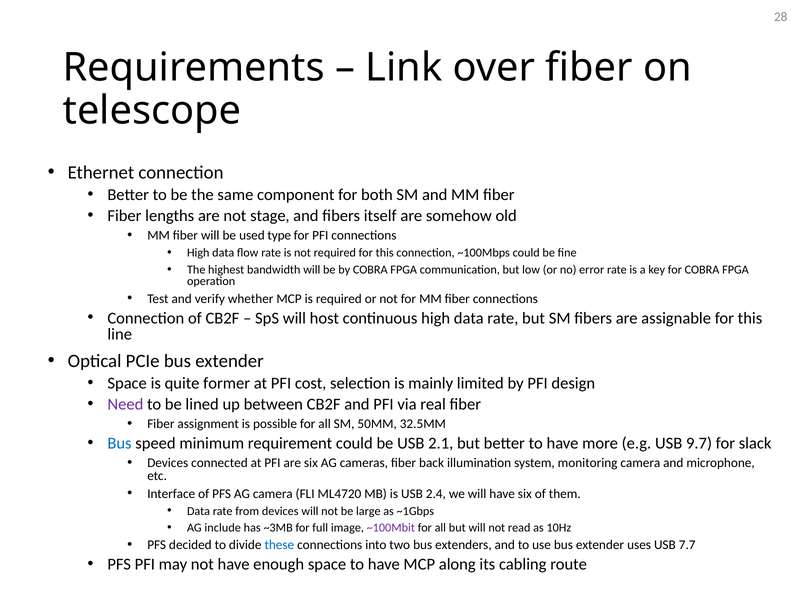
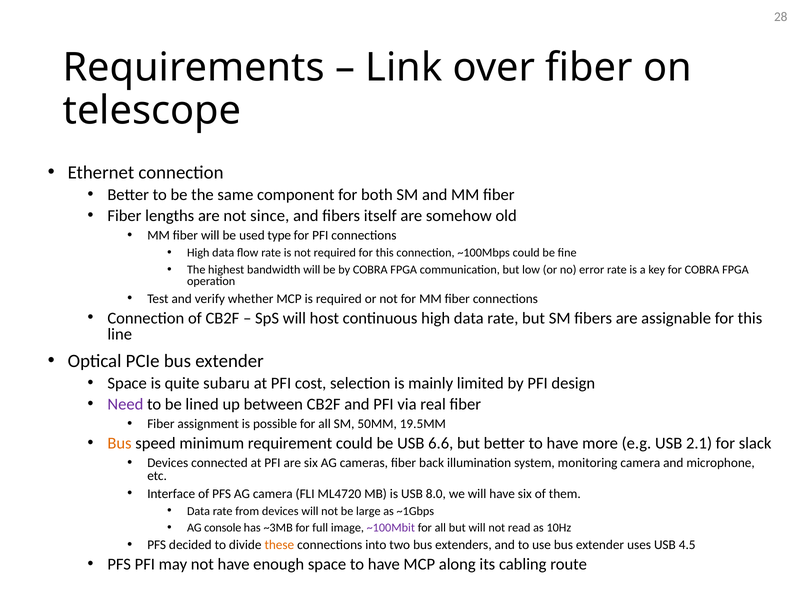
stage: stage -> since
former: former -> subaru
32.5MM: 32.5MM -> 19.5MM
Bus at (120, 443) colour: blue -> orange
2.1: 2.1 -> 6.6
9.7: 9.7 -> 2.1
2.4: 2.4 -> 8.0
include: include -> console
these colour: blue -> orange
7.7: 7.7 -> 4.5
